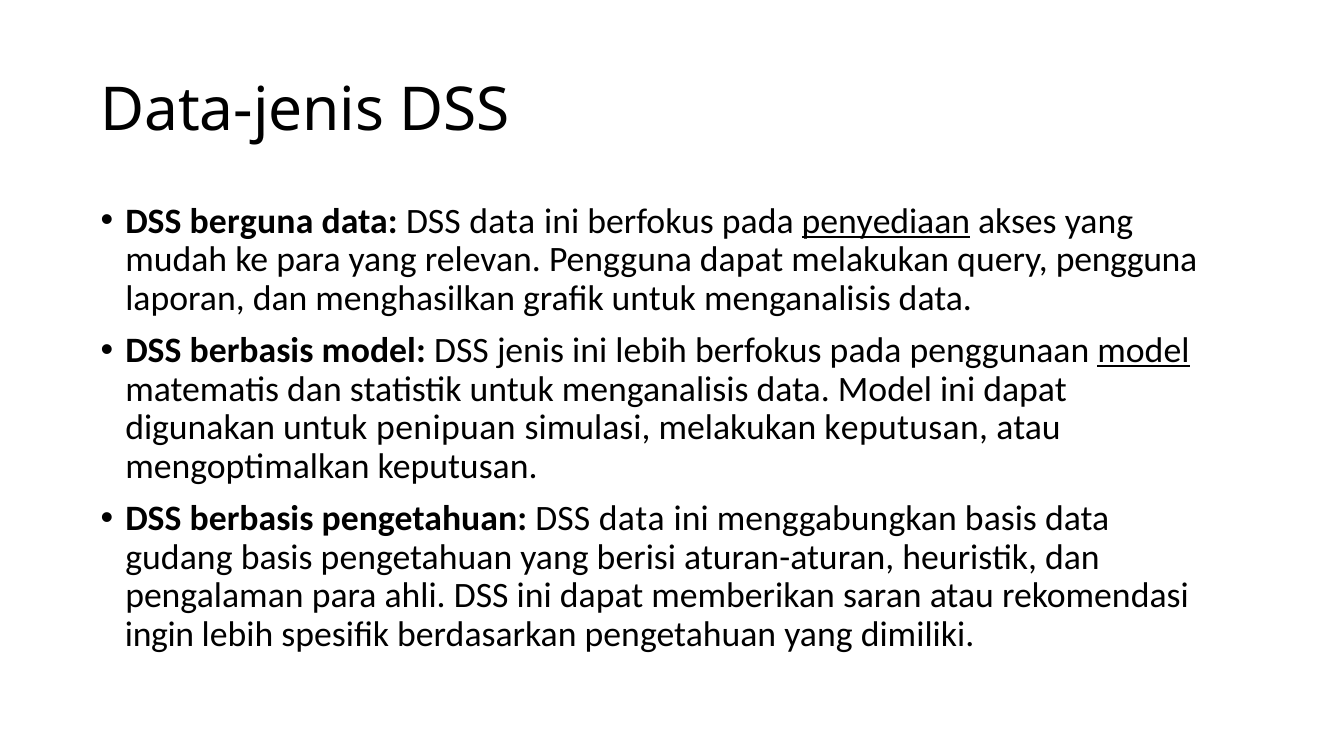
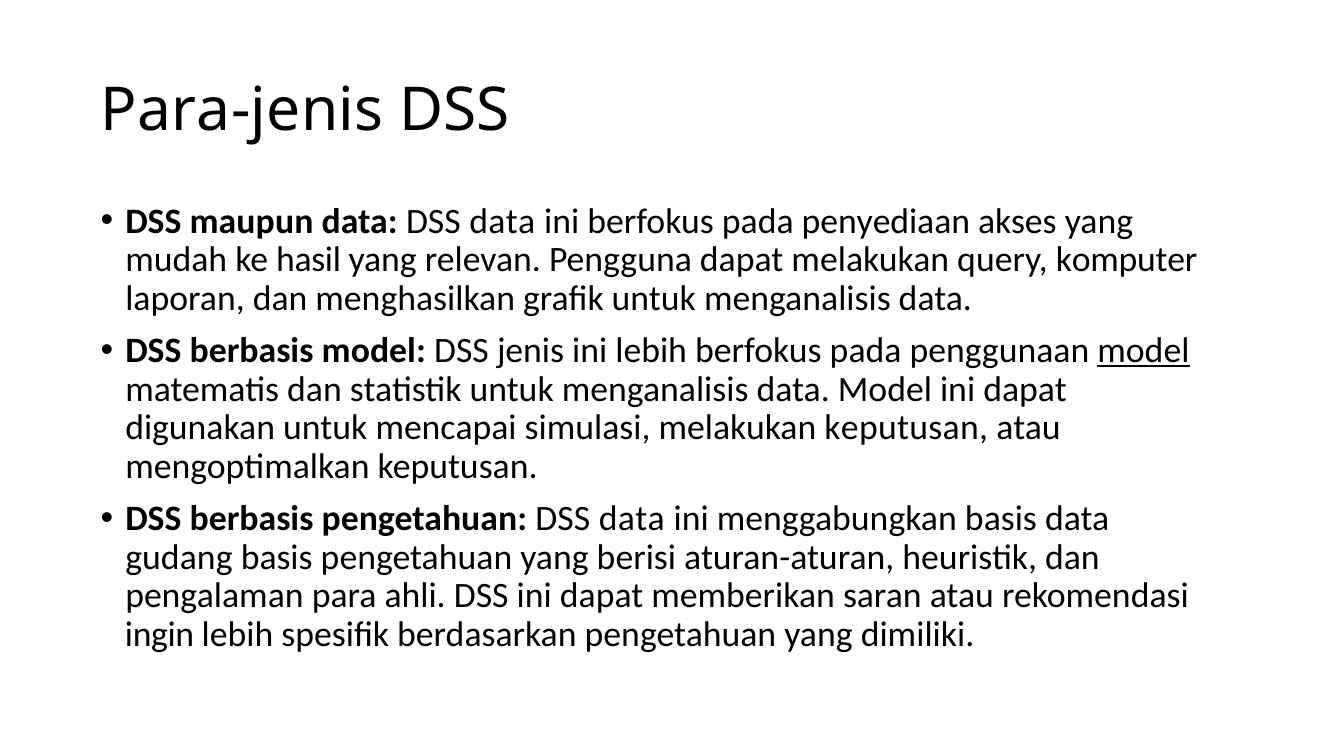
Data-jenis: Data-jenis -> Para-jenis
berguna: berguna -> maupun
penyediaan underline: present -> none
ke para: para -> hasil
query pengguna: pengguna -> komputer
penipuan: penipuan -> mencapai
